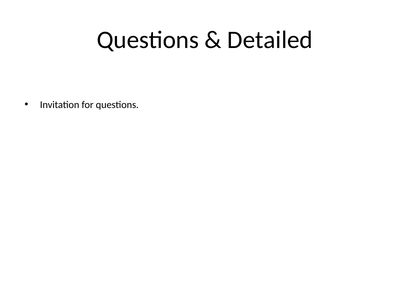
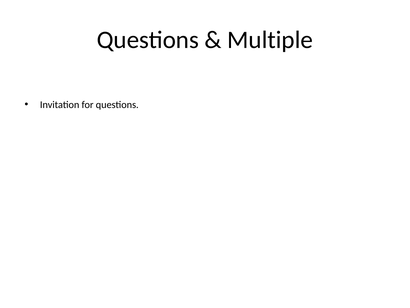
Detailed: Detailed -> Multiple
